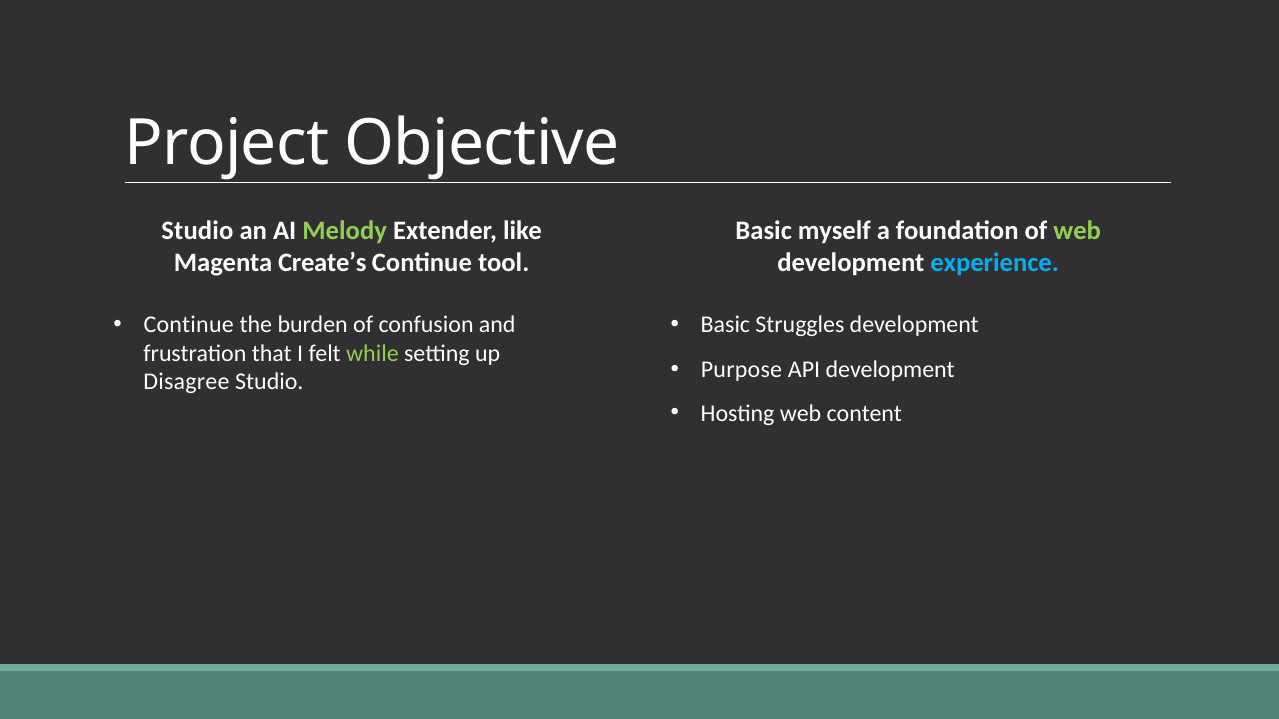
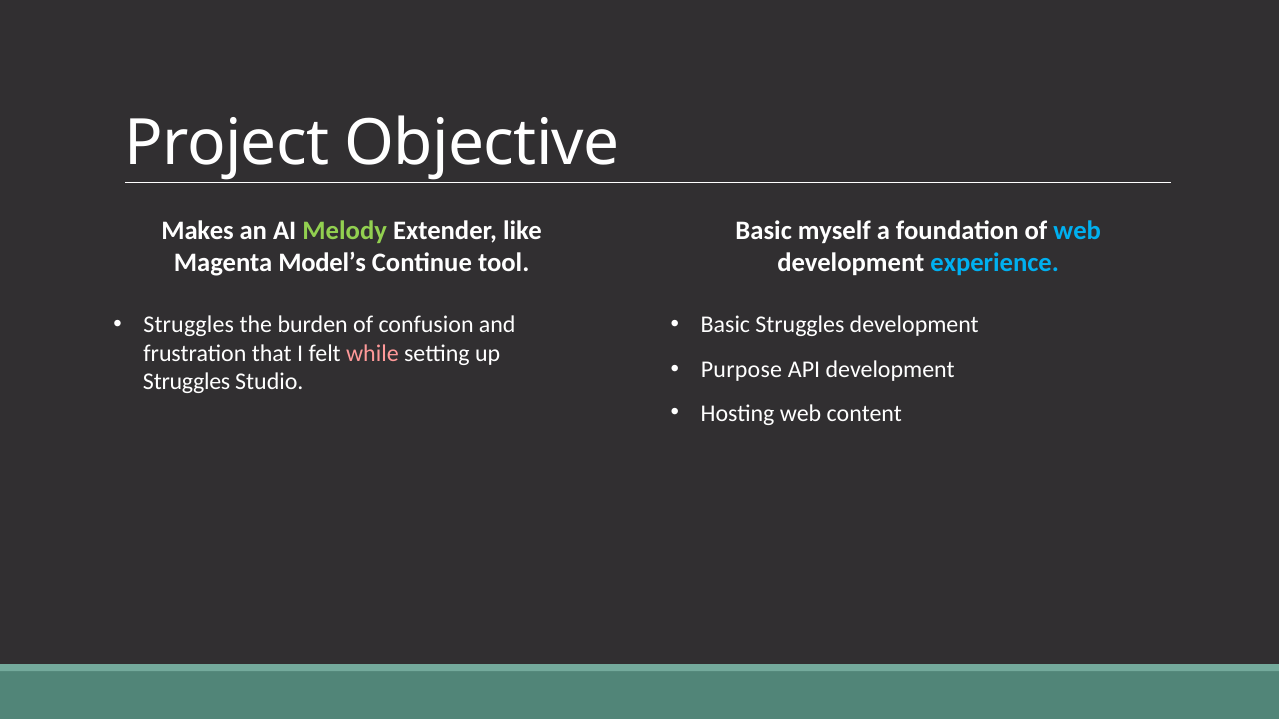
Studio at (197, 230): Studio -> Makes
web at (1077, 230) colour: light green -> light blue
Create’s: Create’s -> Model’s
Continue at (189, 325): Continue -> Struggles
while colour: light green -> pink
Disagree at (186, 382): Disagree -> Struggles
